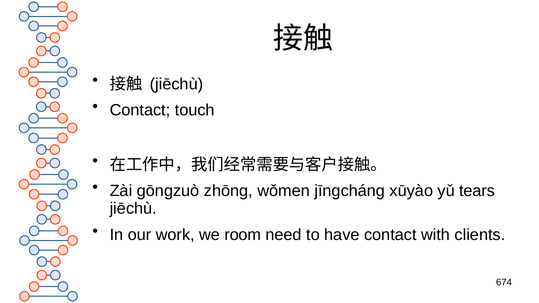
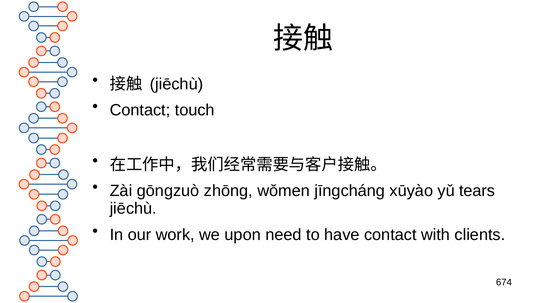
room: room -> upon
